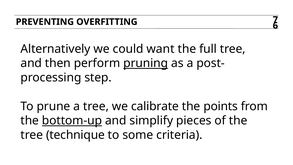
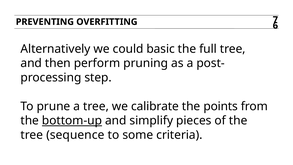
want: want -> basic
pruning underline: present -> none
technique: technique -> sequence
